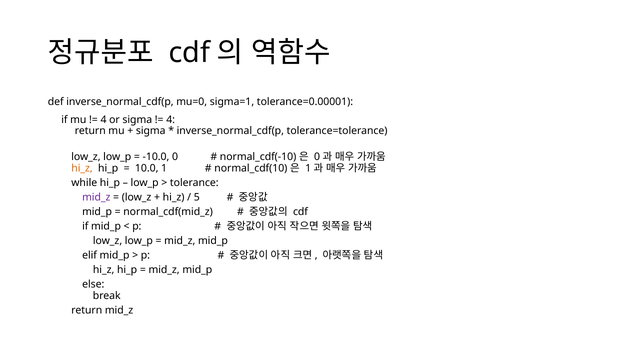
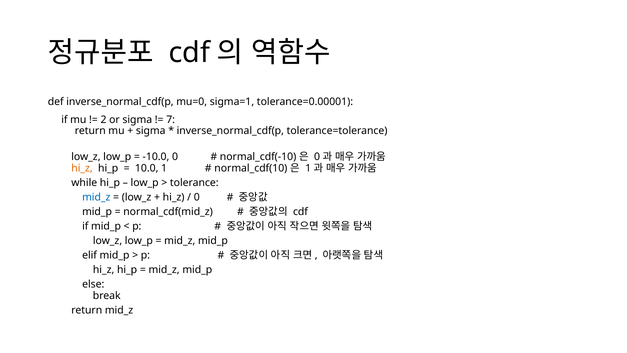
4 at (104, 120): 4 -> 2
4 at (171, 120): 4 -> 7
mid_z at (96, 197) colour: purple -> blue
5 at (197, 197): 5 -> 0
